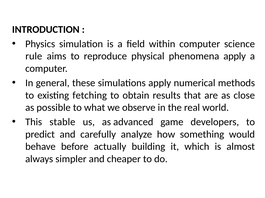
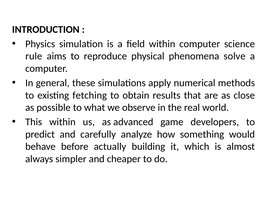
phenomena apply: apply -> solve
This stable: stable -> within
